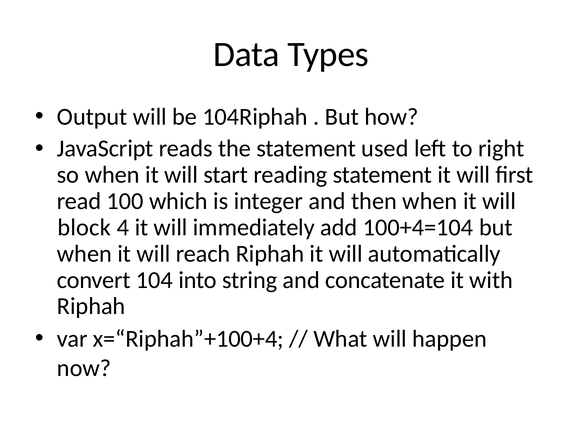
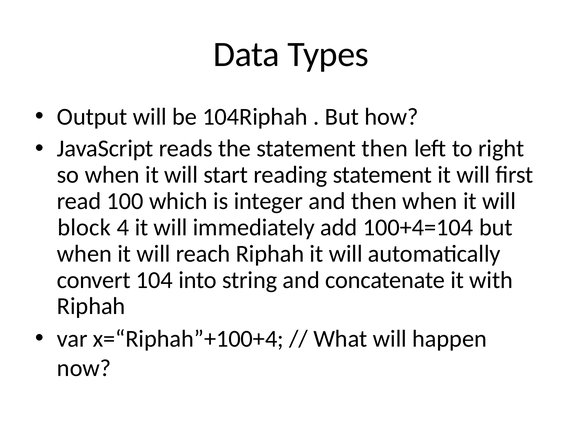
statement used: used -> then
